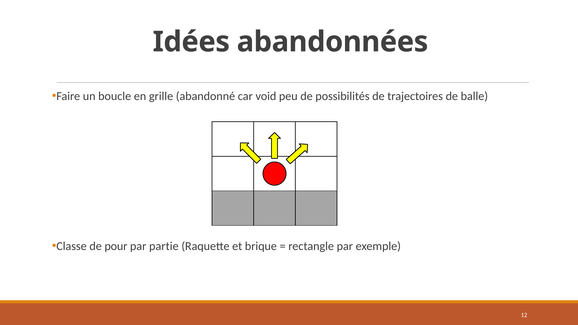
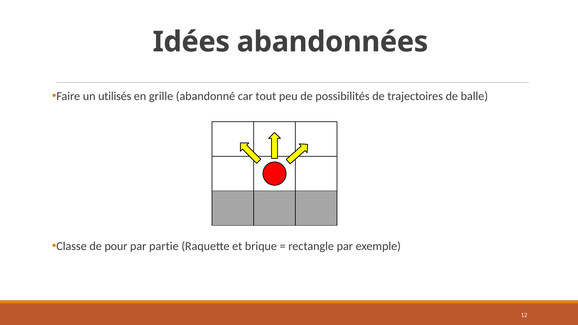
boucle: boucle -> utilisés
void: void -> tout
